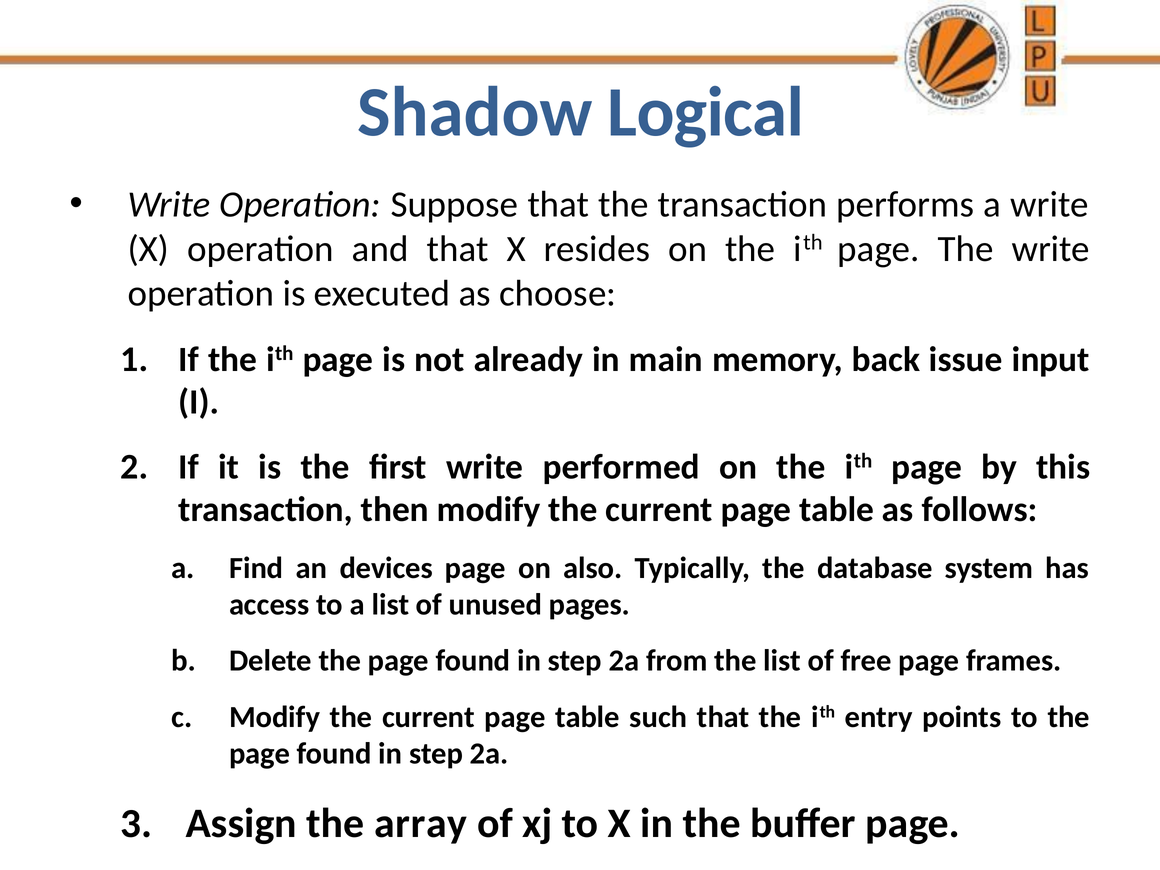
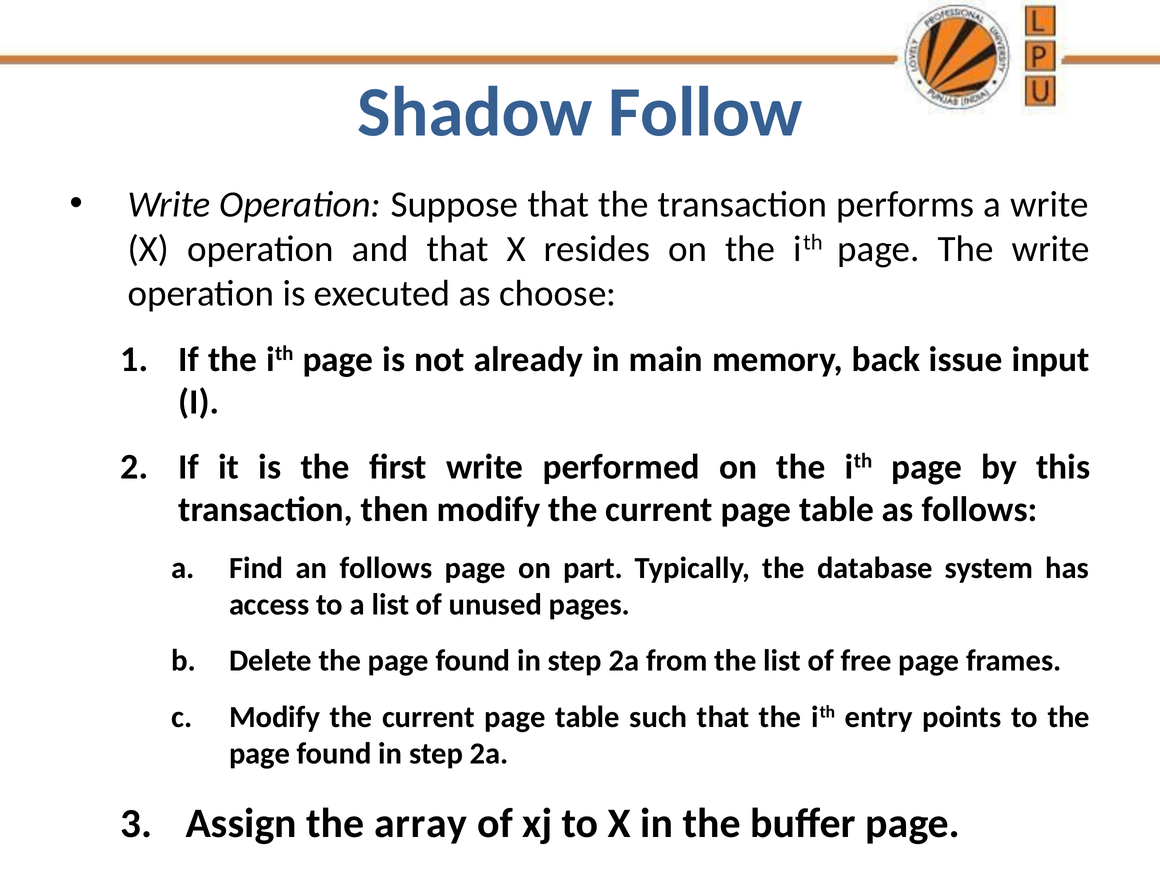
Logical: Logical -> Follow
an devices: devices -> follows
also: also -> part
